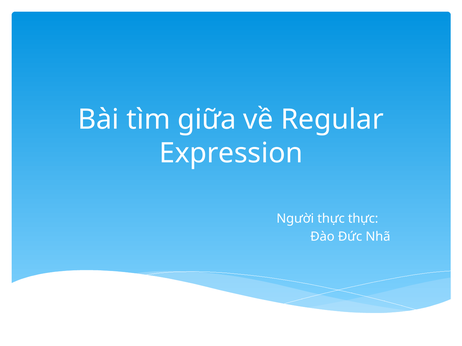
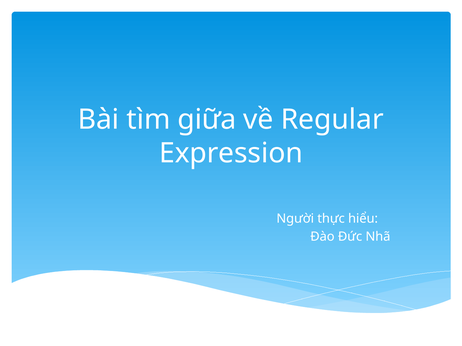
thực thực: thực -> hiểu
